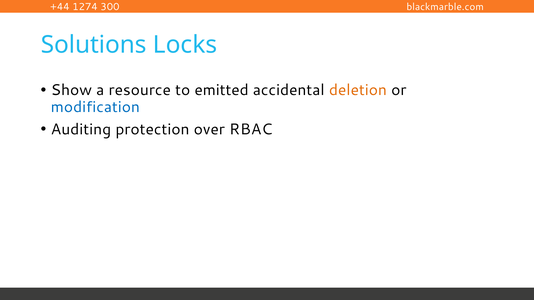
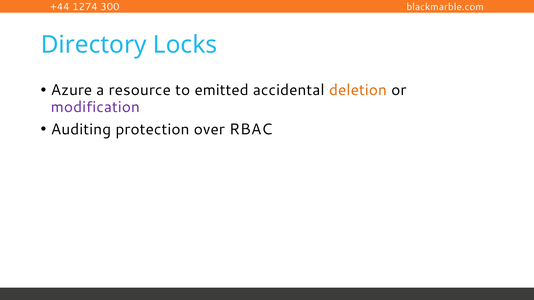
Solutions: Solutions -> Directory
Show: Show -> Azure
modification colour: blue -> purple
